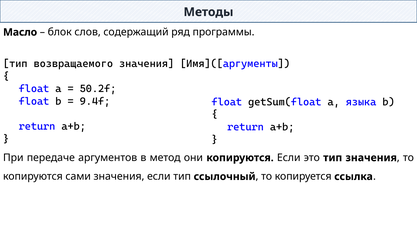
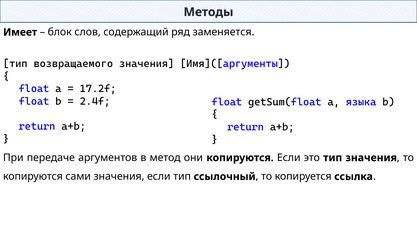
Масло: Масло -> Имеет
программы: программы -> заменяется
50.2f: 50.2f -> 17.2f
9.4f: 9.4f -> 2.4f
